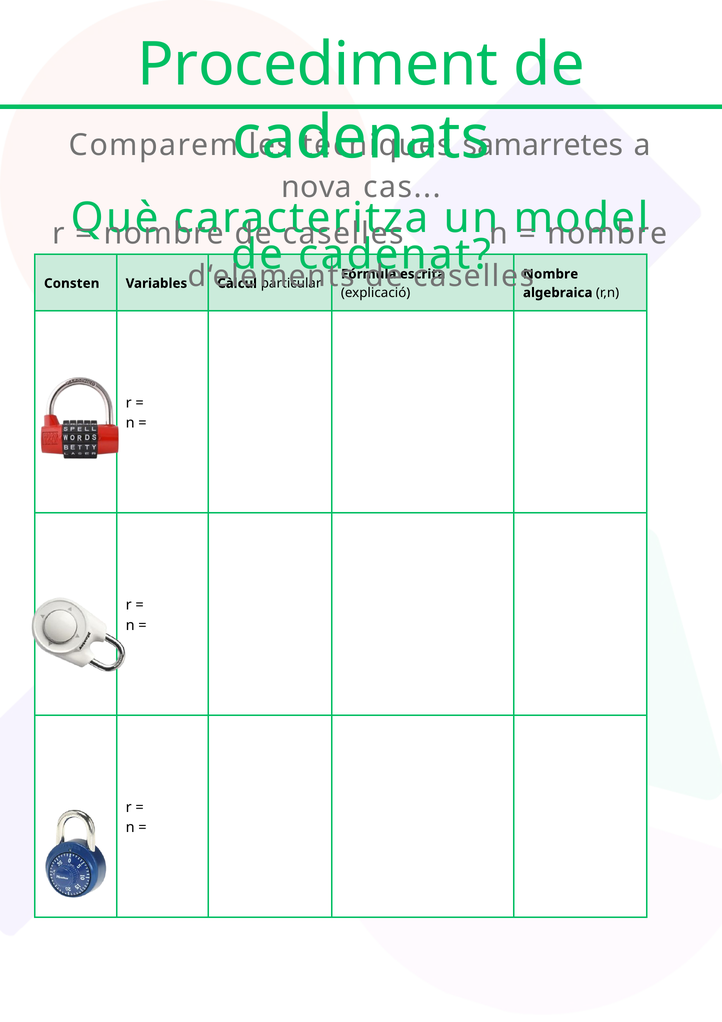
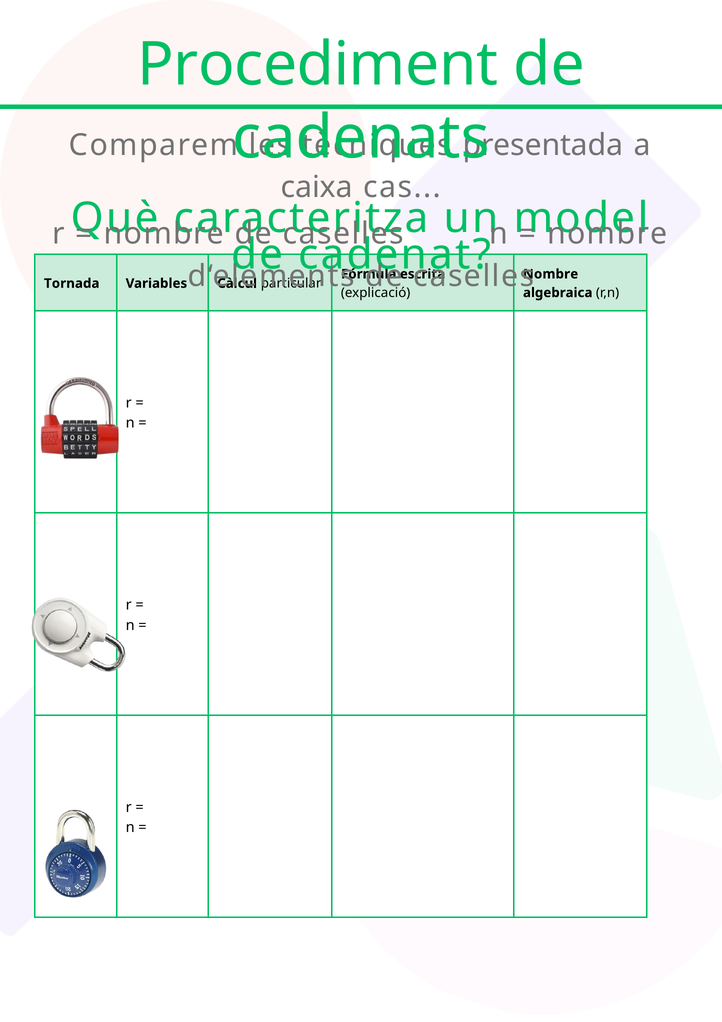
samarretes: samarretes -> presentada
nova: nova -> caixa
Consten: Consten -> Tornada
